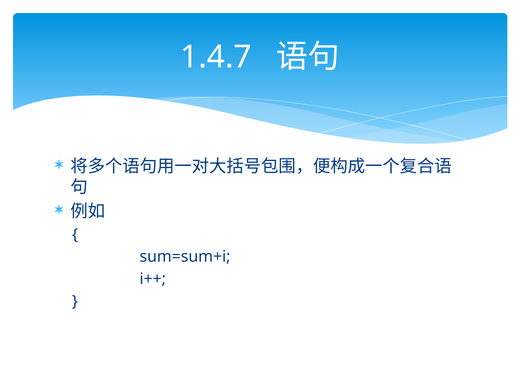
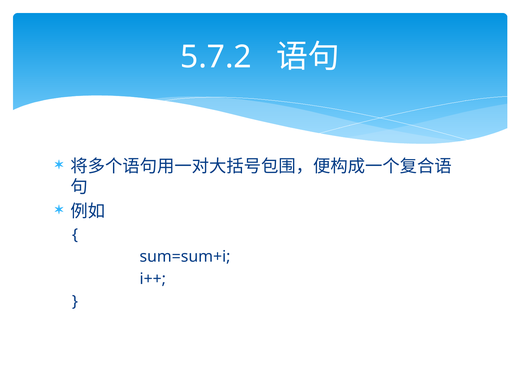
1.4.7: 1.4.7 -> 5.7.2
